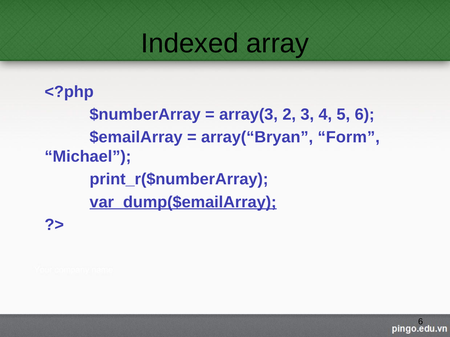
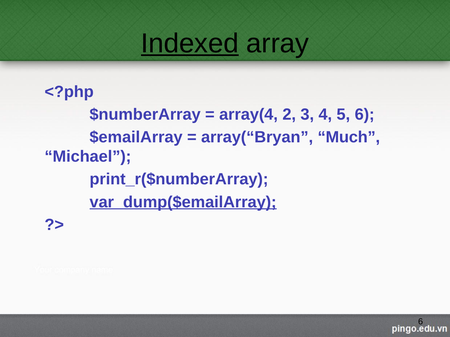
Indexed underline: none -> present
array(3: array(3 -> array(4
Form: Form -> Much
